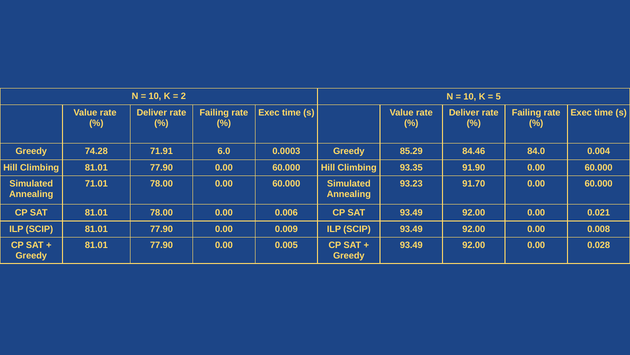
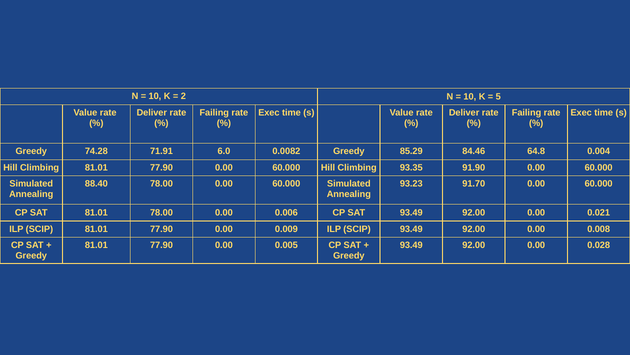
0.0003: 0.0003 -> 0.0082
84.0: 84.0 -> 64.8
71.01: 71.01 -> 88.40
